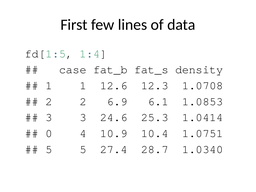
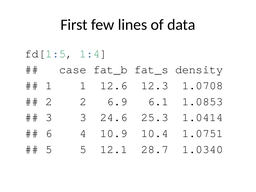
0: 0 -> 6
27.4: 27.4 -> 12.1
